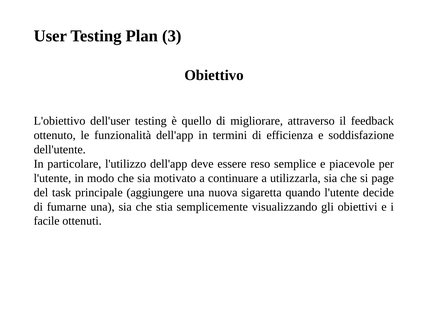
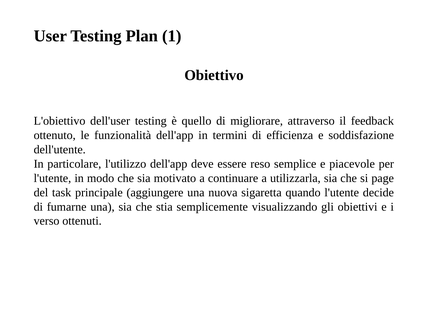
3: 3 -> 1
facile: facile -> verso
